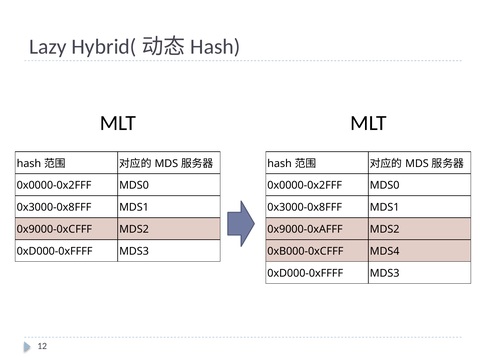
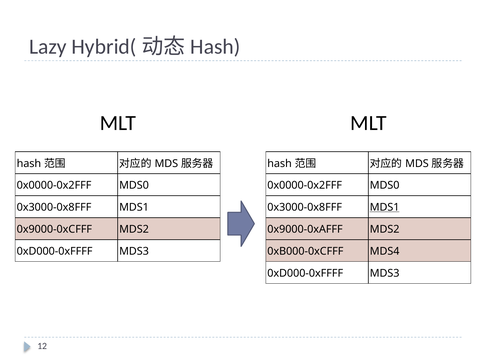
MDS1 at (385, 207) underline: none -> present
